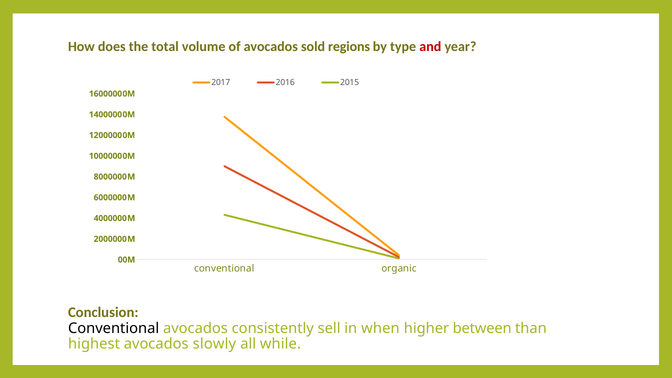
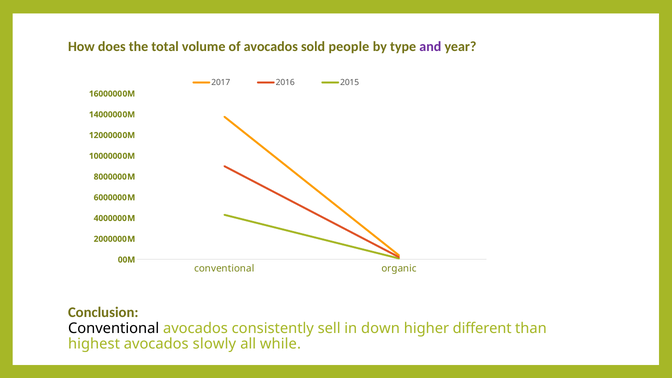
regions: regions -> people
and colour: red -> purple
when: when -> down
between: between -> different
